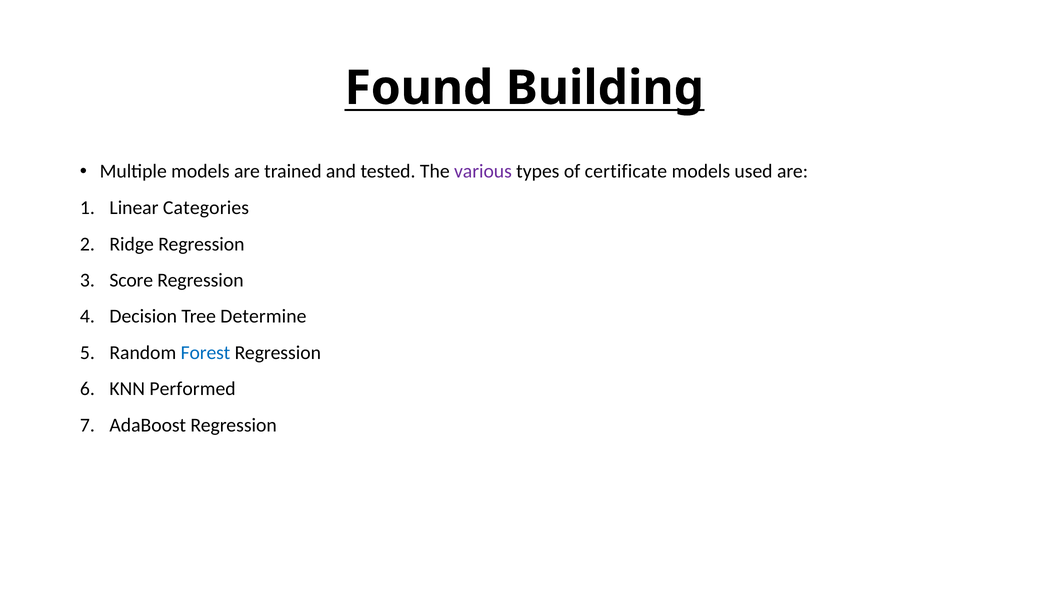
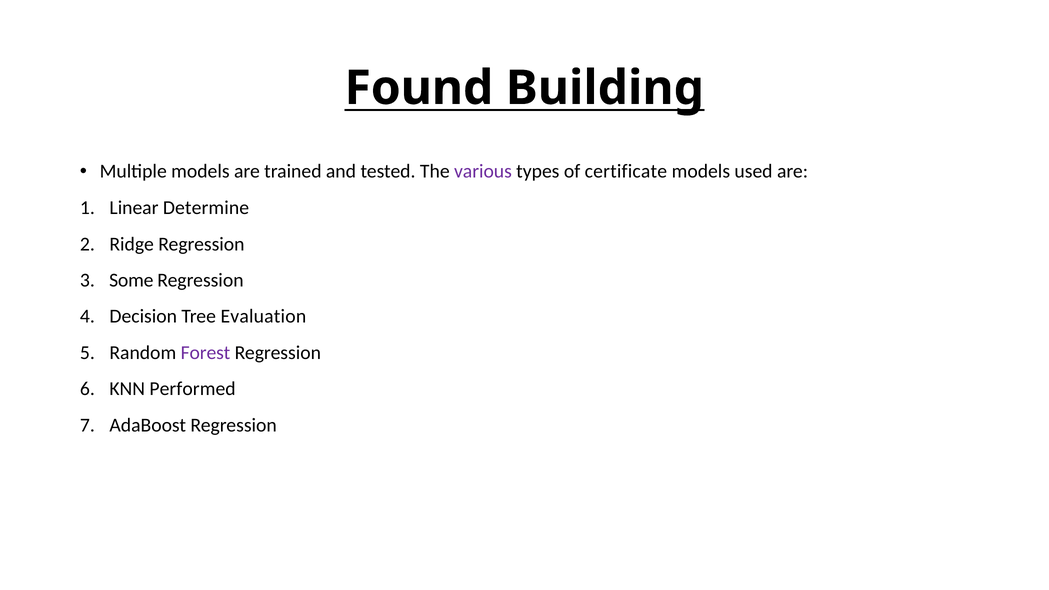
Categories: Categories -> Determine
Score: Score -> Some
Determine: Determine -> Evaluation
Forest colour: blue -> purple
